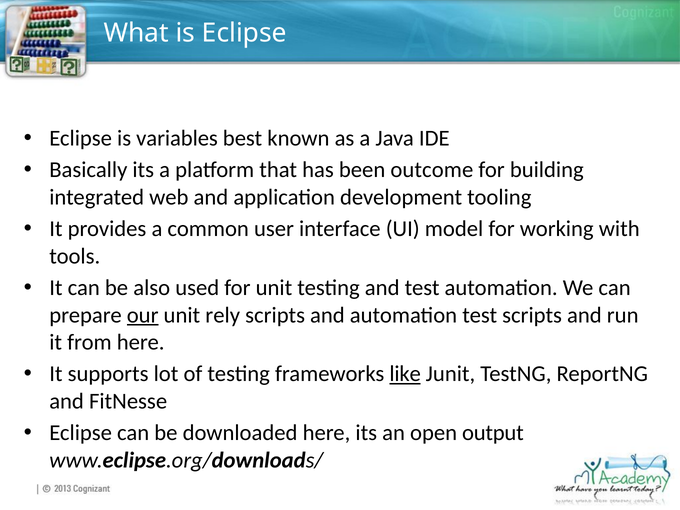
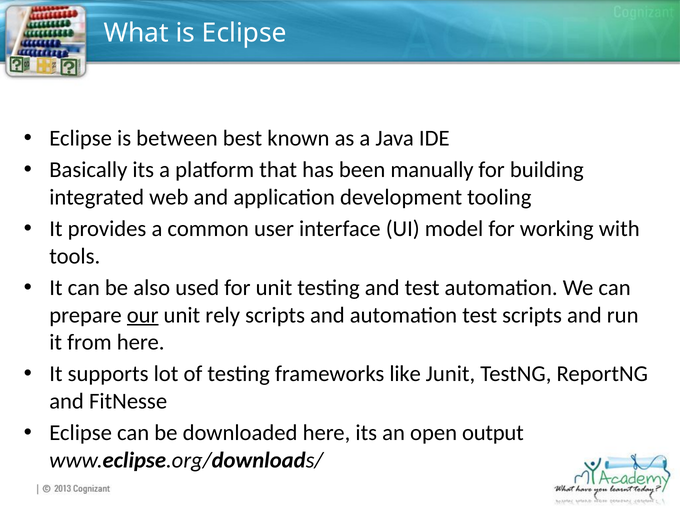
variables: variables -> between
outcome: outcome -> manually
like underline: present -> none
